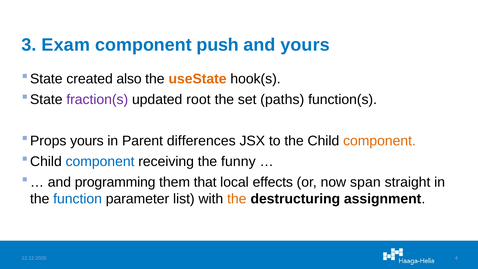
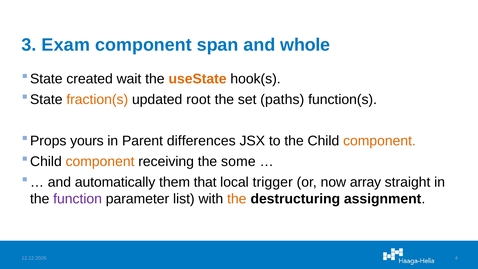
push: push -> span
and yours: yours -> whole
also: also -> wait
fraction(s colour: purple -> orange
component at (100, 162) colour: blue -> orange
funny: funny -> some
programming: programming -> automatically
effects: effects -> trigger
span: span -> array
function colour: blue -> purple
